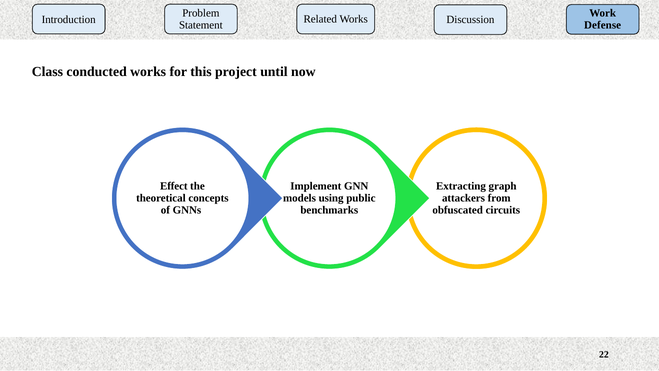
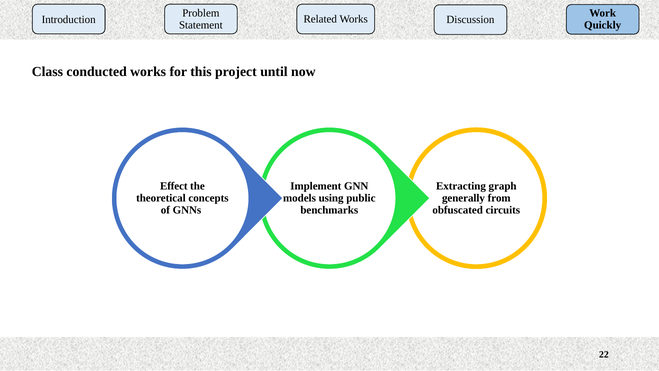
Defense: Defense -> Quickly
attackers: attackers -> generally
